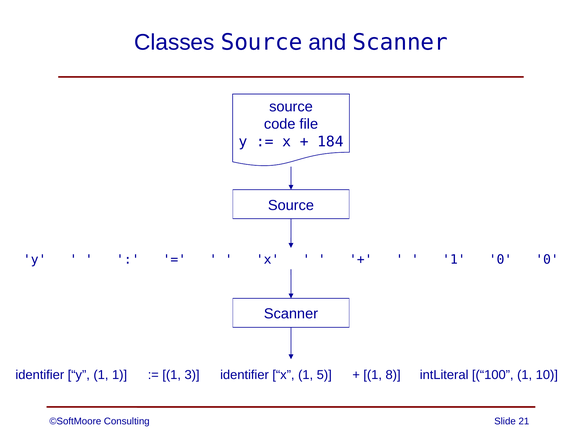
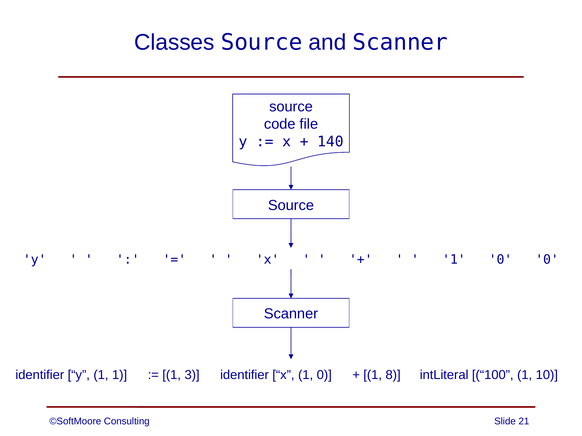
184: 184 -> 140
x 1 5: 5 -> 0
